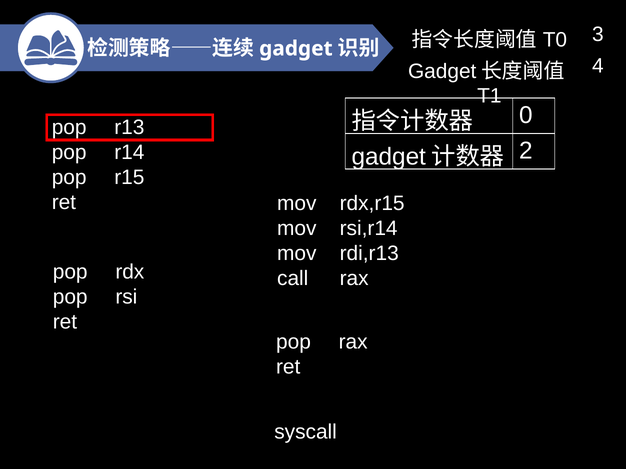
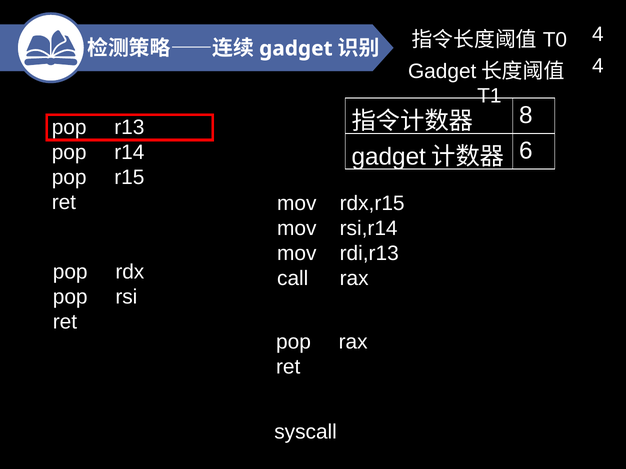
3 at (598, 35): 3 -> 4
0: 0 -> 8
2: 2 -> 6
